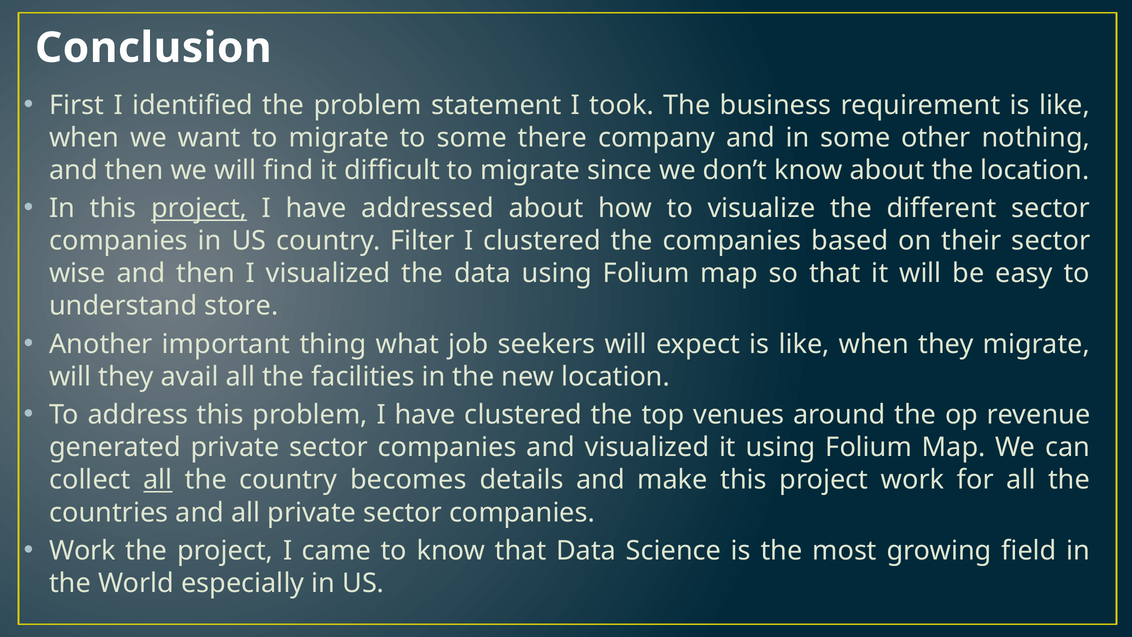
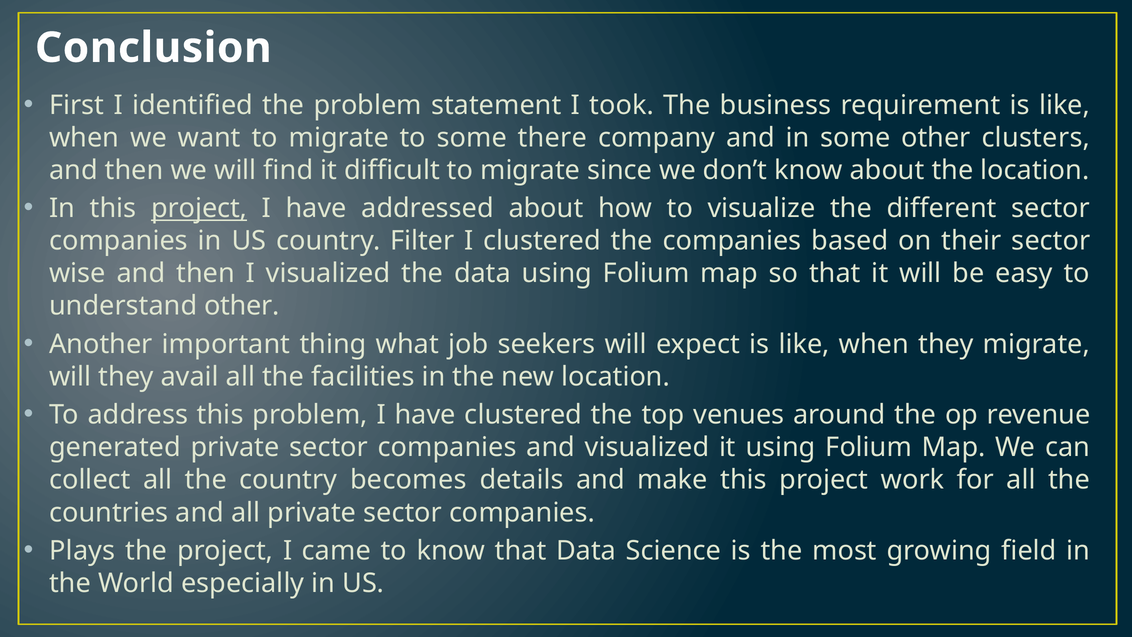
nothing: nothing -> clusters
understand store: store -> other
all at (158, 480) underline: present -> none
Work at (83, 551): Work -> Plays
